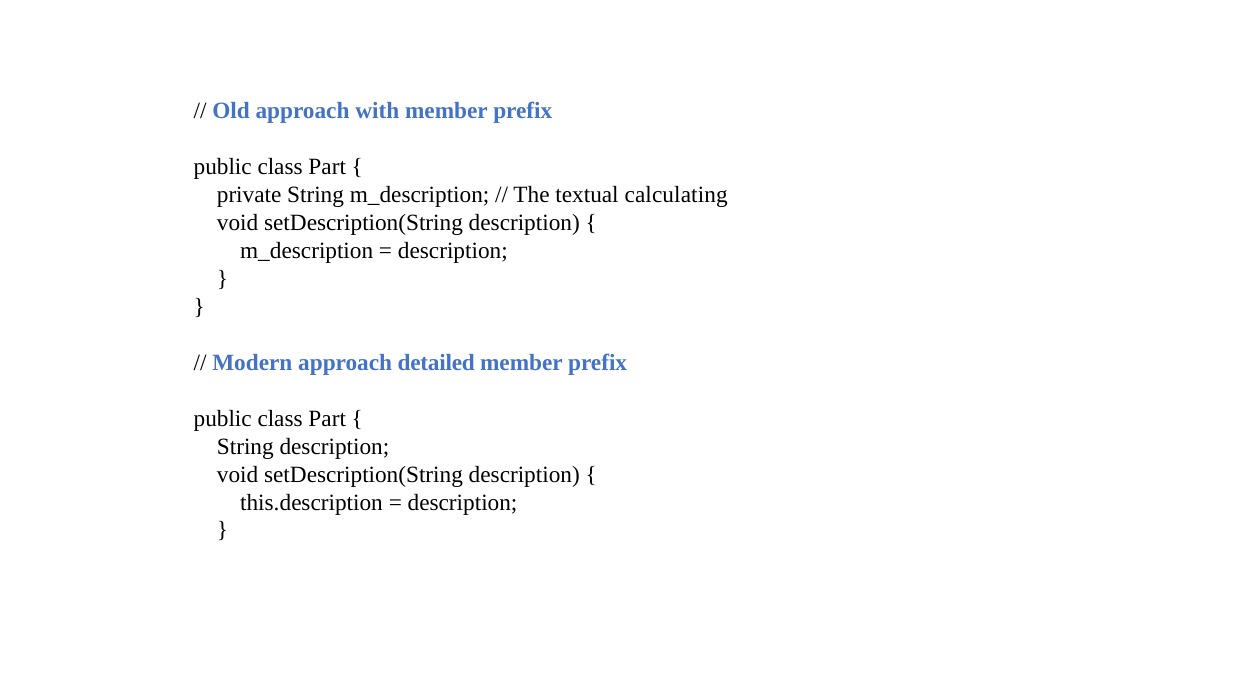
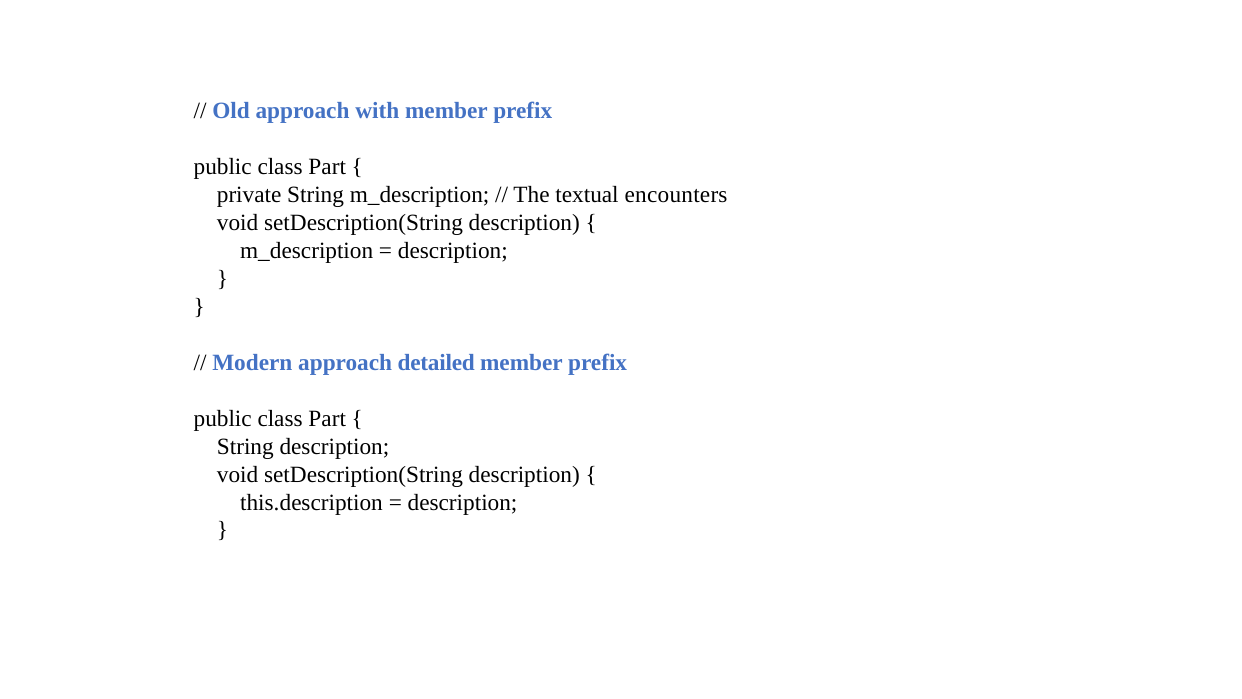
calculating: calculating -> encounters
